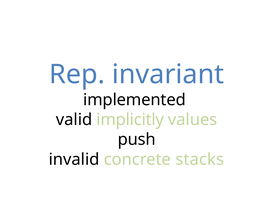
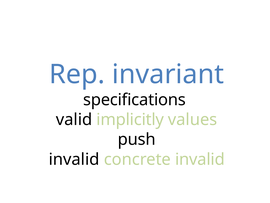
implemented: implemented -> specifications
concrete stacks: stacks -> invalid
